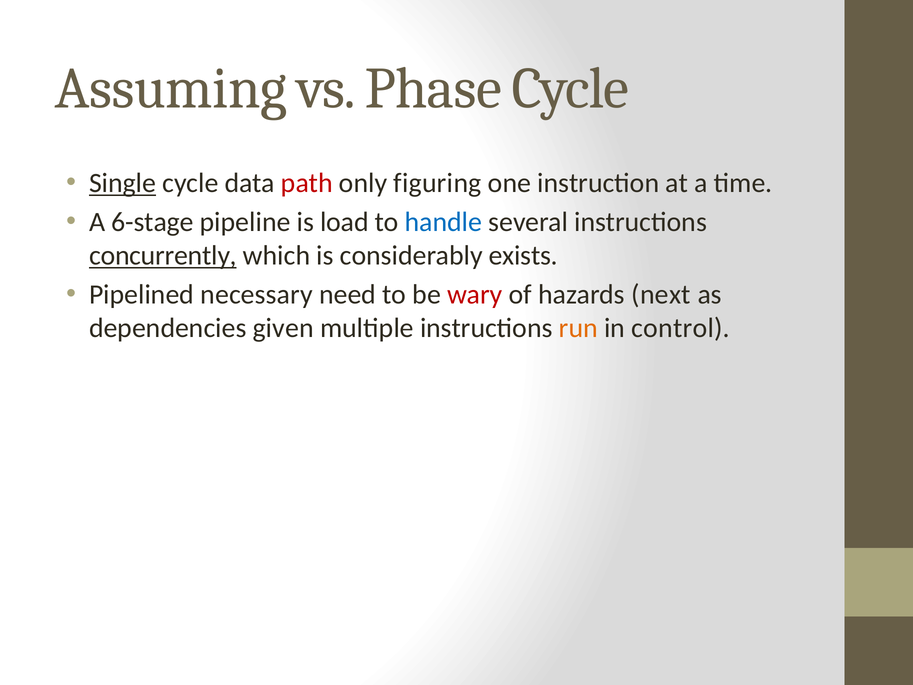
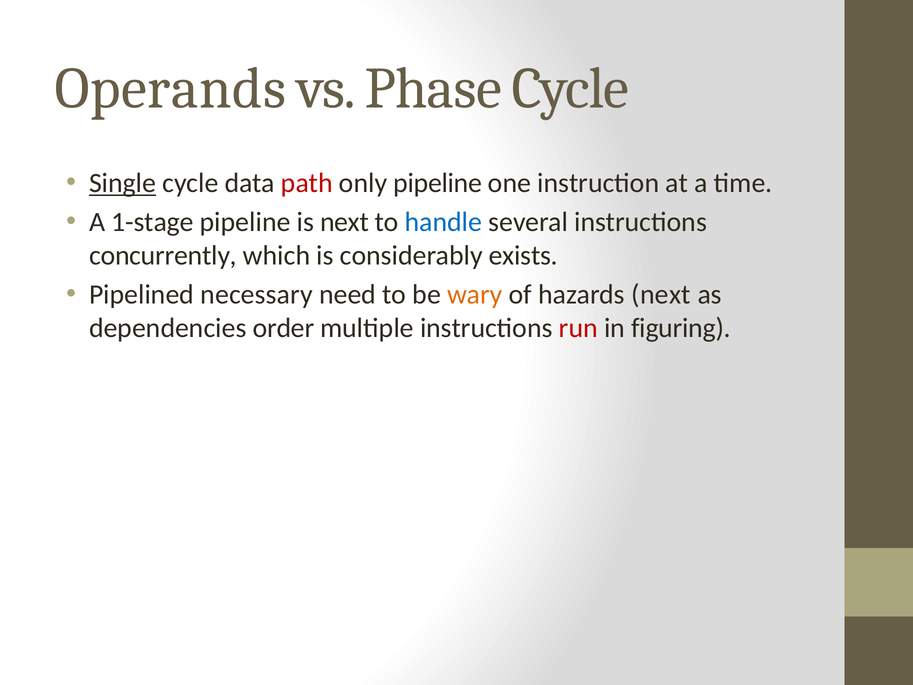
Assuming: Assuming -> Operands
only figuring: figuring -> pipeline
6-stage: 6-stage -> 1-stage
is load: load -> next
concurrently underline: present -> none
wary colour: red -> orange
given: given -> order
run colour: orange -> red
control: control -> figuring
